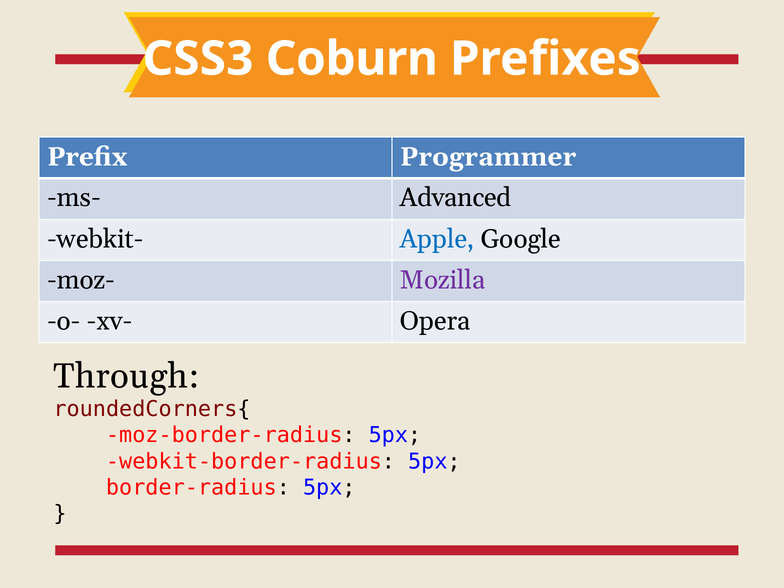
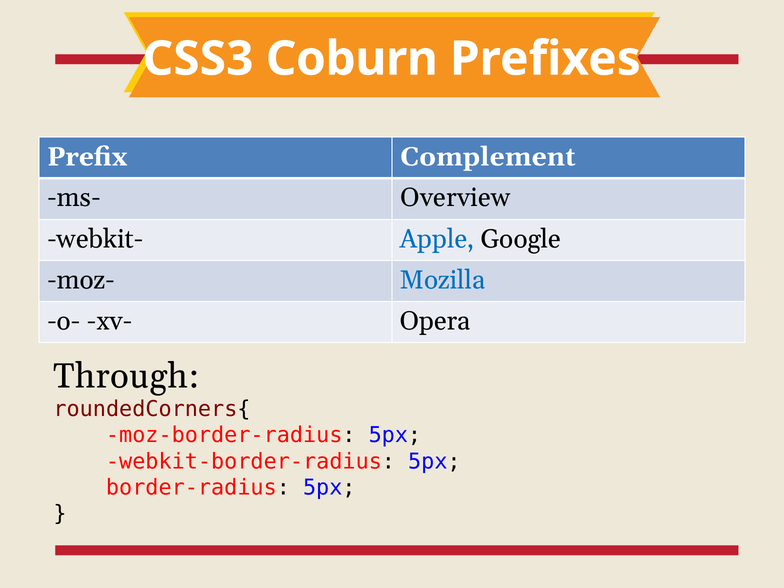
Programmer: Programmer -> Complement
Advanced: Advanced -> Overview
Mozilla colour: purple -> blue
